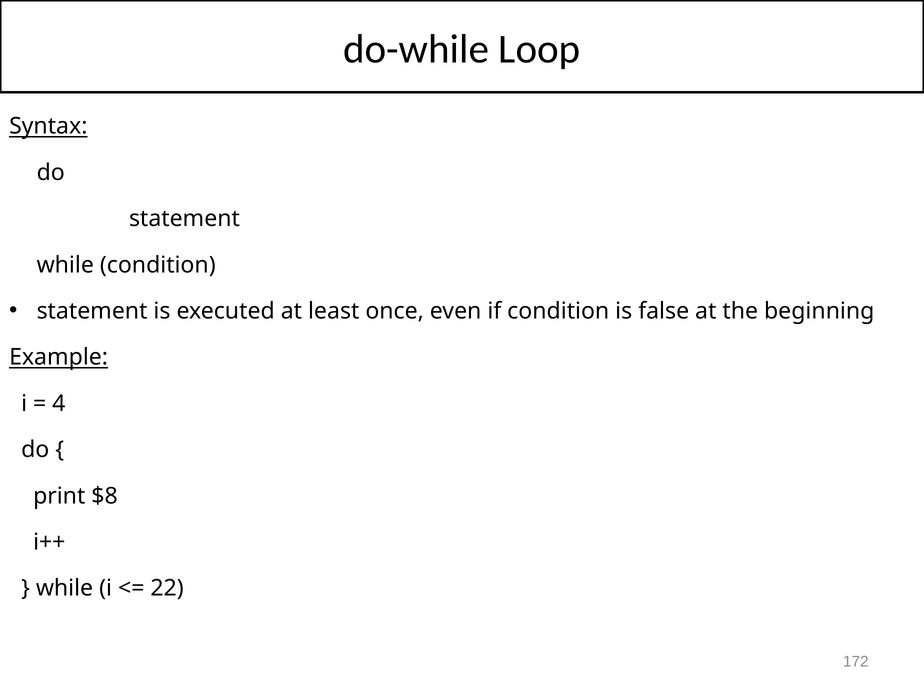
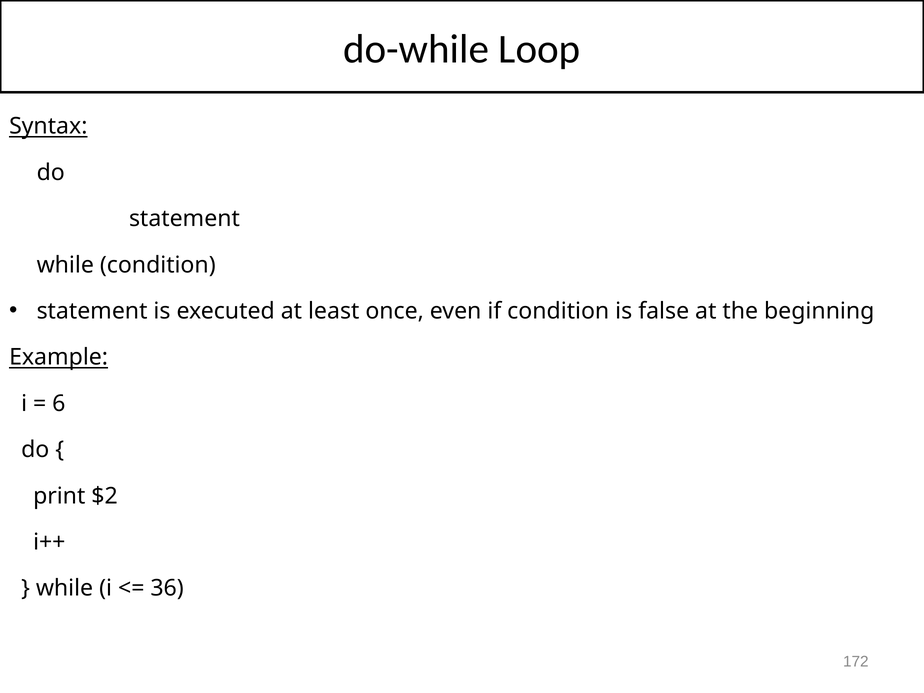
4: 4 -> 6
$8: $8 -> $2
22: 22 -> 36
